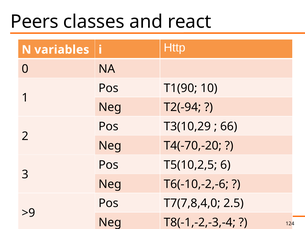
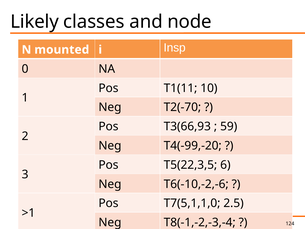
Peers: Peers -> Likely
react: react -> node
variables: variables -> mounted
Http: Http -> Insp
T1(90: T1(90 -> T1(11
T2(-94: T2(-94 -> T2(-70
T3(10,29: T3(10,29 -> T3(66,93
66: 66 -> 59
T4(-70,-20: T4(-70,-20 -> T4(-99,-20
T5(10,2,5: T5(10,2,5 -> T5(22,3,5
T7(7,8,4,0: T7(7,8,4,0 -> T7(5,1,1,0
>9: >9 -> >1
